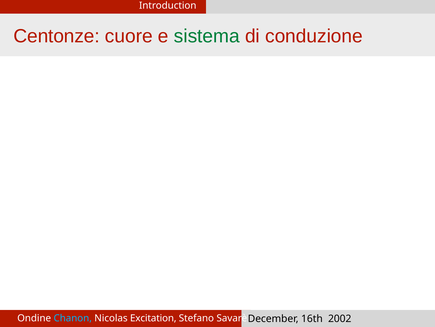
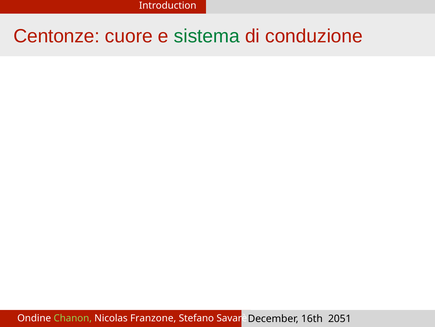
Chanon colour: light blue -> light green
Excitation: Excitation -> Franzone
2002: 2002 -> 2051
